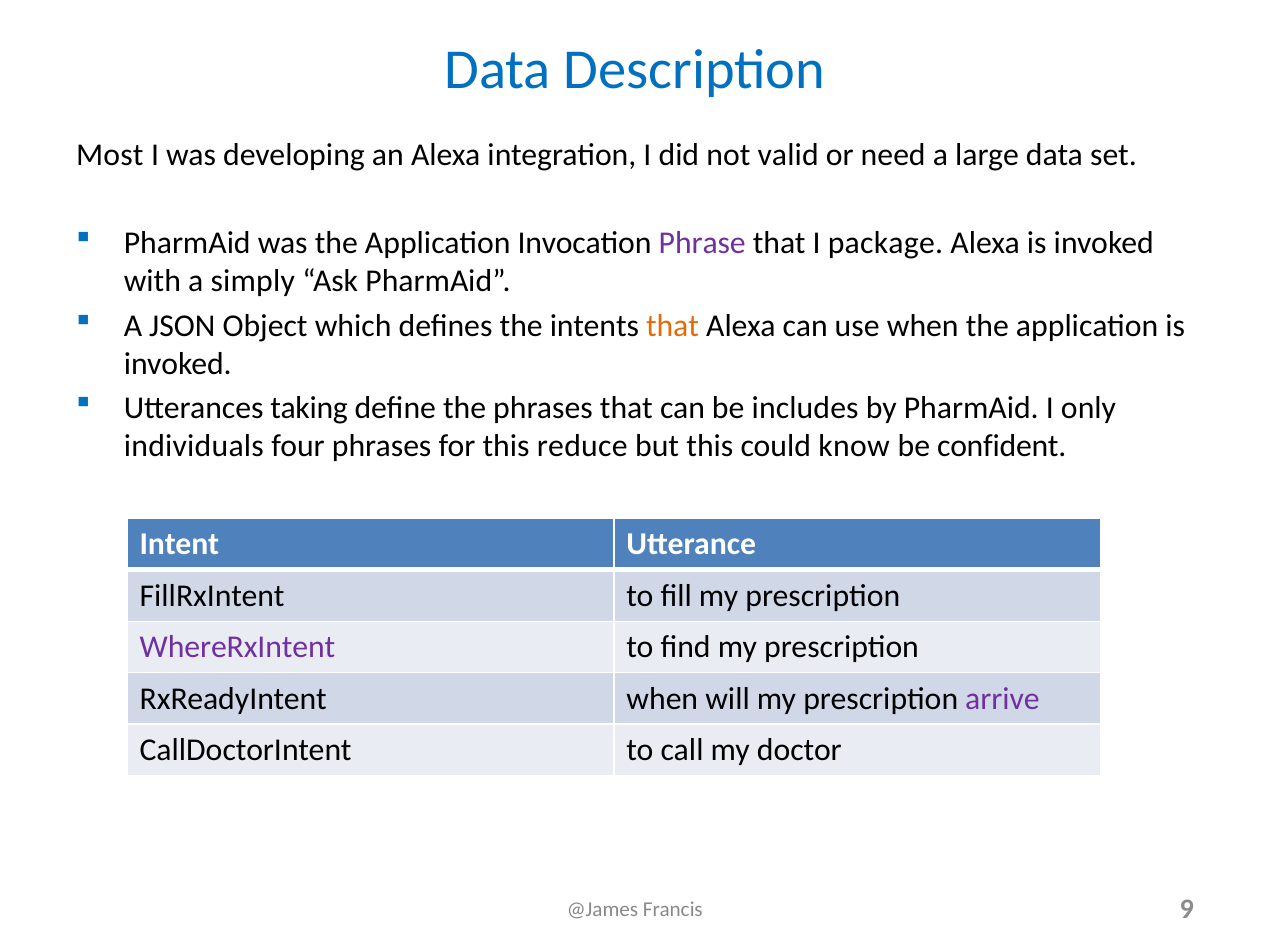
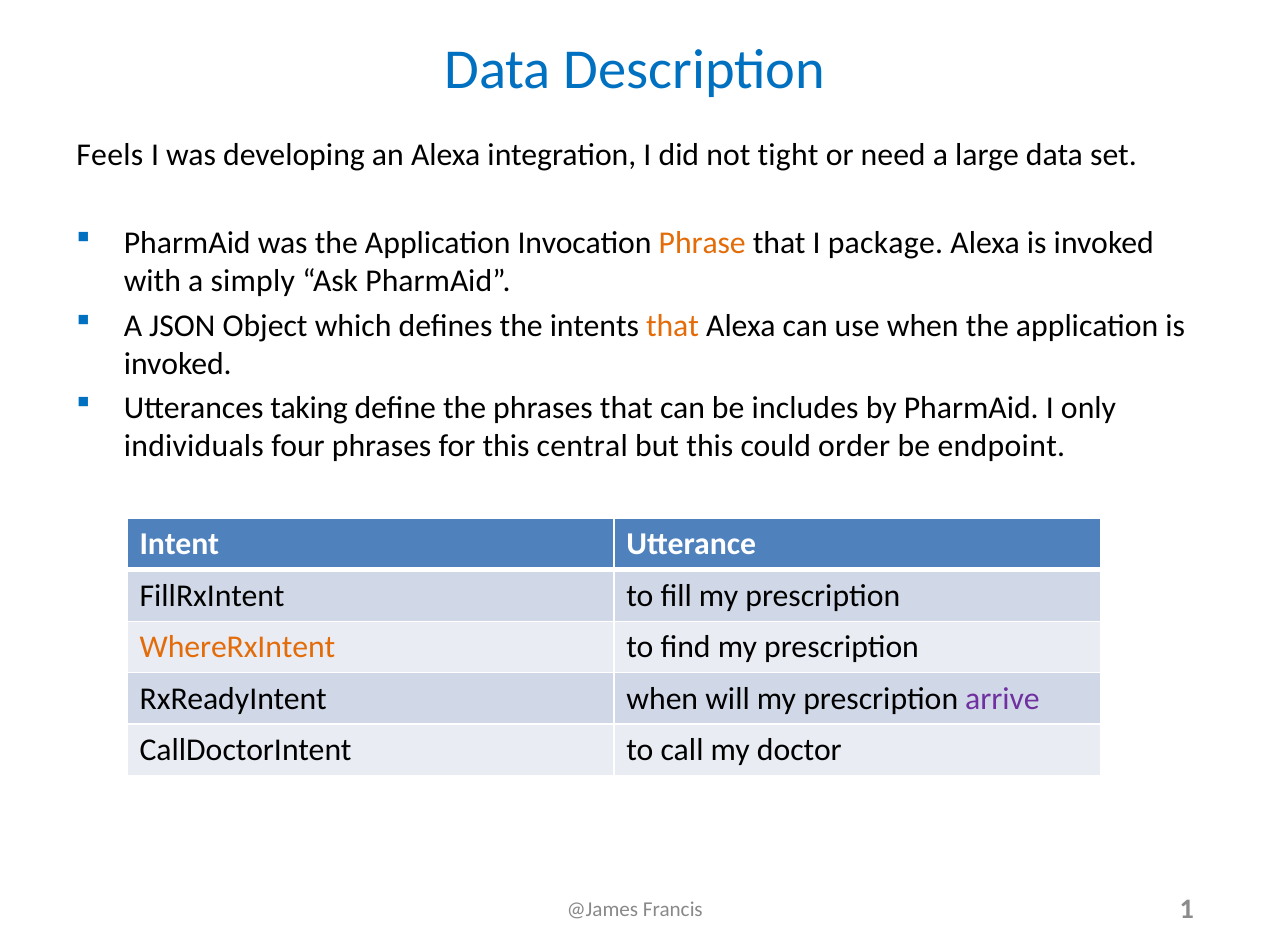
Most: Most -> Feels
valid: valid -> tight
Phrase colour: purple -> orange
reduce: reduce -> central
know: know -> order
confident: confident -> endpoint
WhereRxIntent colour: purple -> orange
9: 9 -> 1
